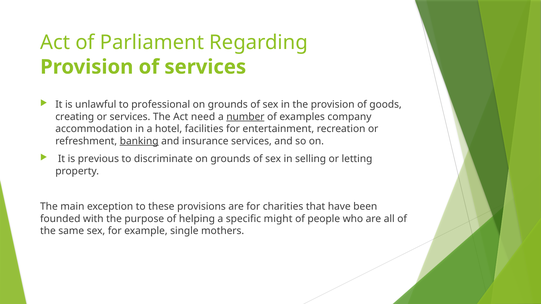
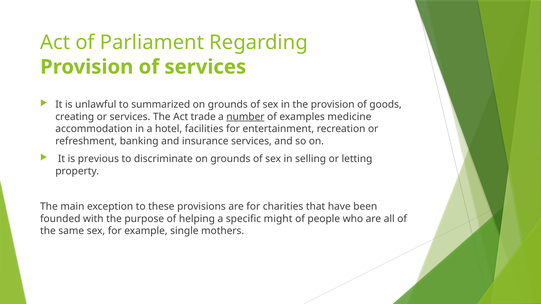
professional: professional -> summarized
need: need -> trade
company: company -> medicine
banking underline: present -> none
